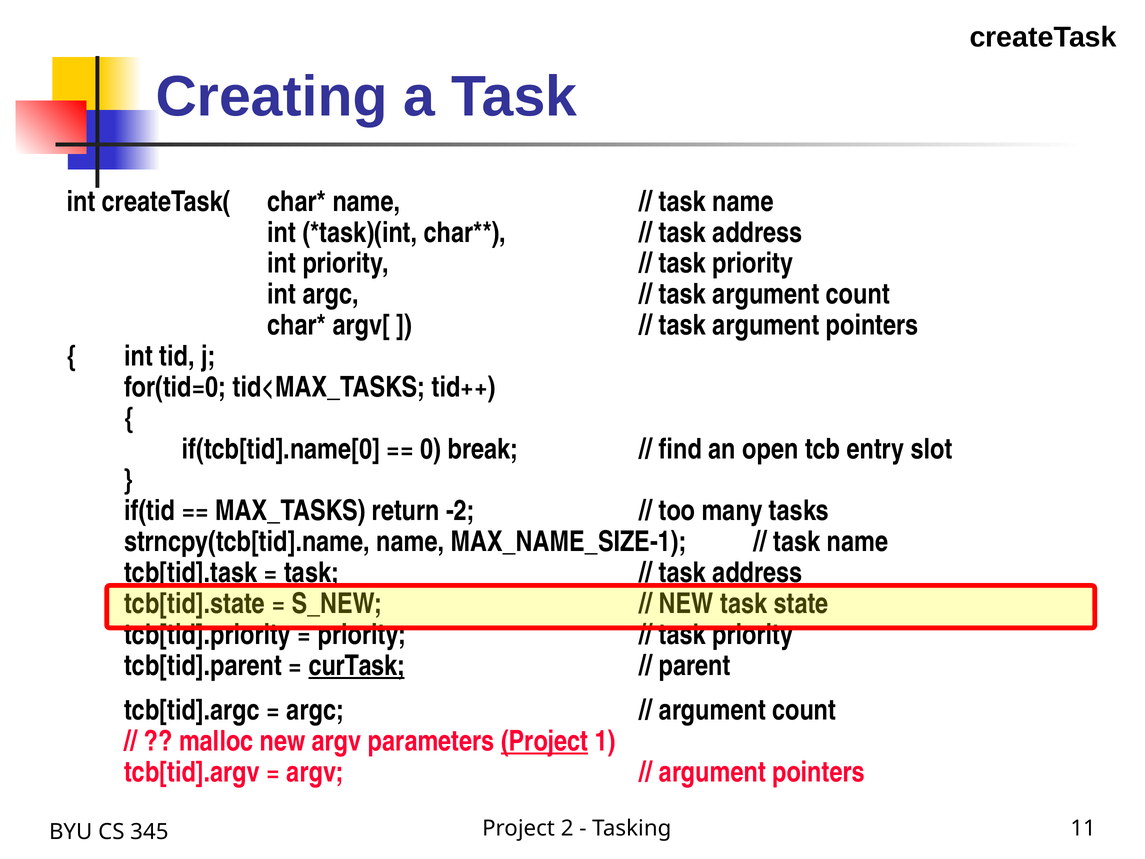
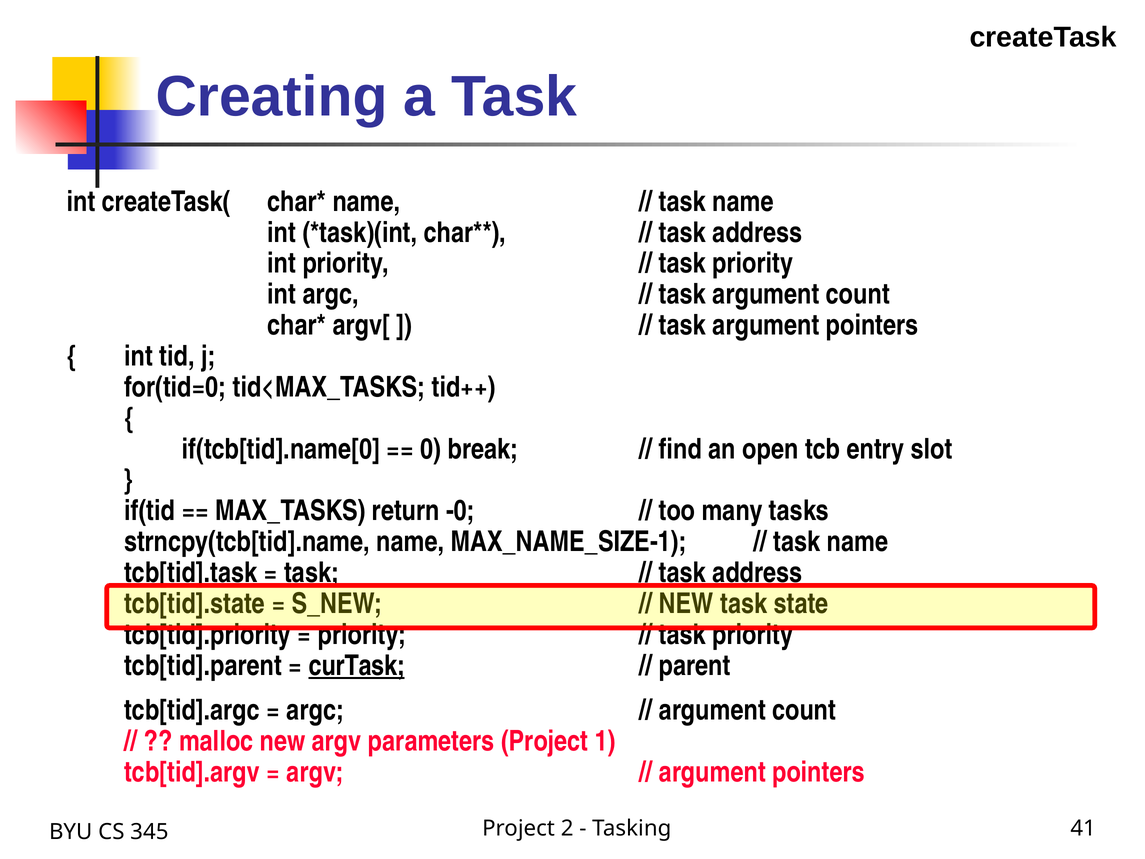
-2: -2 -> -0
Project at (545, 741) underline: present -> none
11: 11 -> 41
